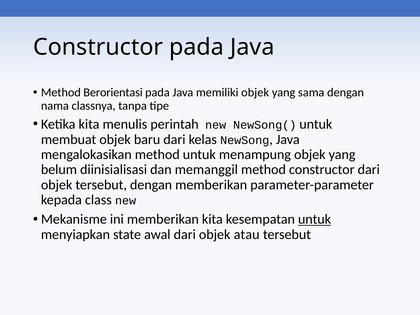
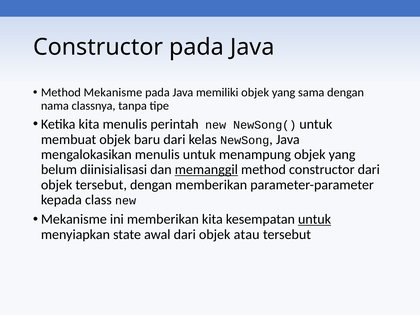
Method Berorientasi: Berorientasi -> Mekanisme
mengalokasikan method: method -> menulis
memanggil underline: none -> present
